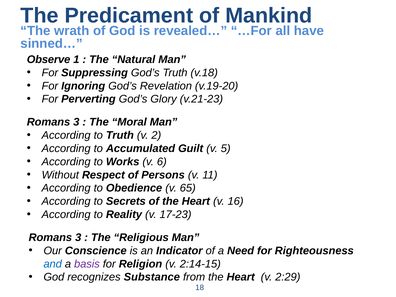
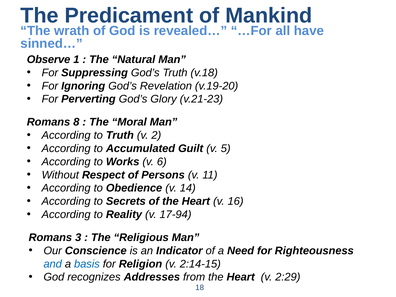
3 at (76, 122): 3 -> 8
65: 65 -> 14
17-23: 17-23 -> 17-94
basis colour: purple -> blue
Substance: Substance -> Addresses
